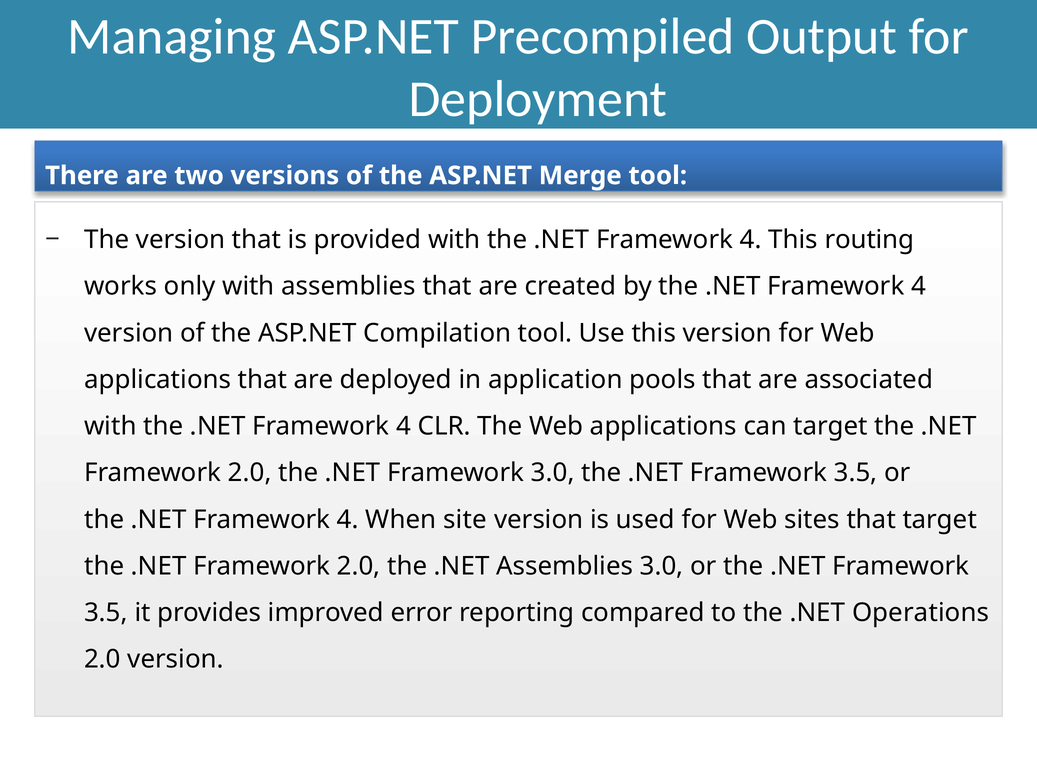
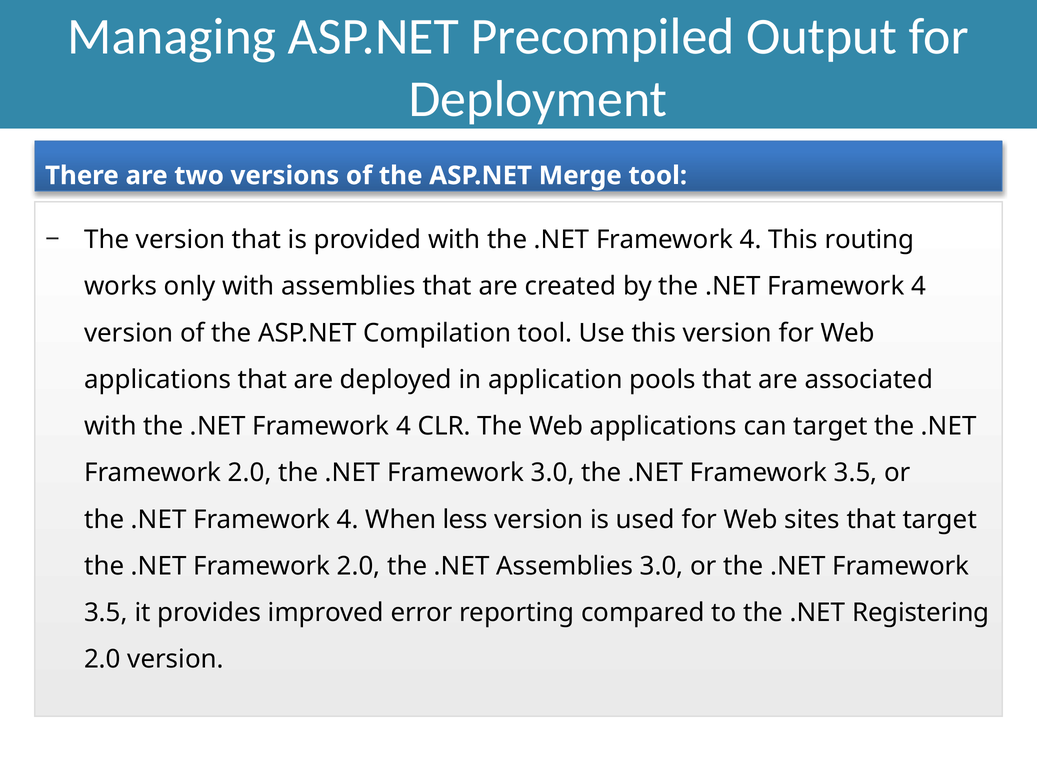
site: site -> less
Operations: Operations -> Registering
